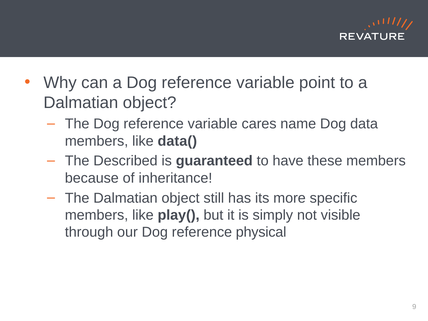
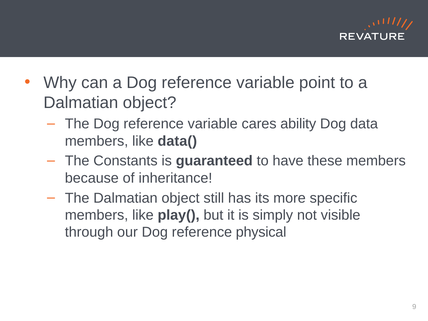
name: name -> ability
Described: Described -> Constants
